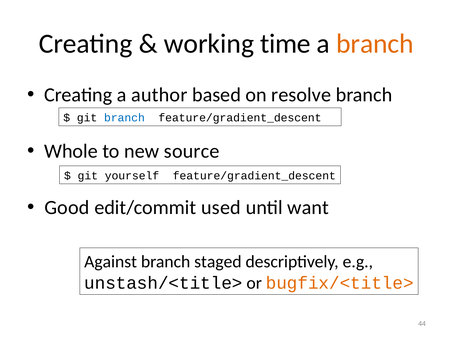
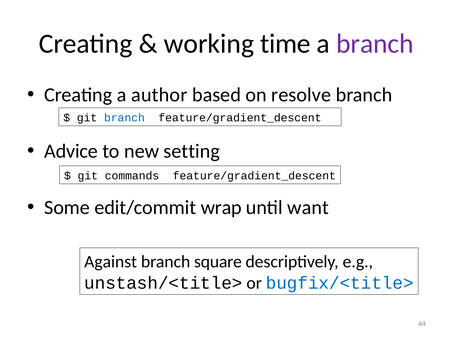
branch at (375, 44) colour: orange -> purple
Whole: Whole -> Advice
source: source -> setting
yourself: yourself -> commands
Good: Good -> Some
used: used -> wrap
staged: staged -> square
bugfix/<title> colour: orange -> blue
